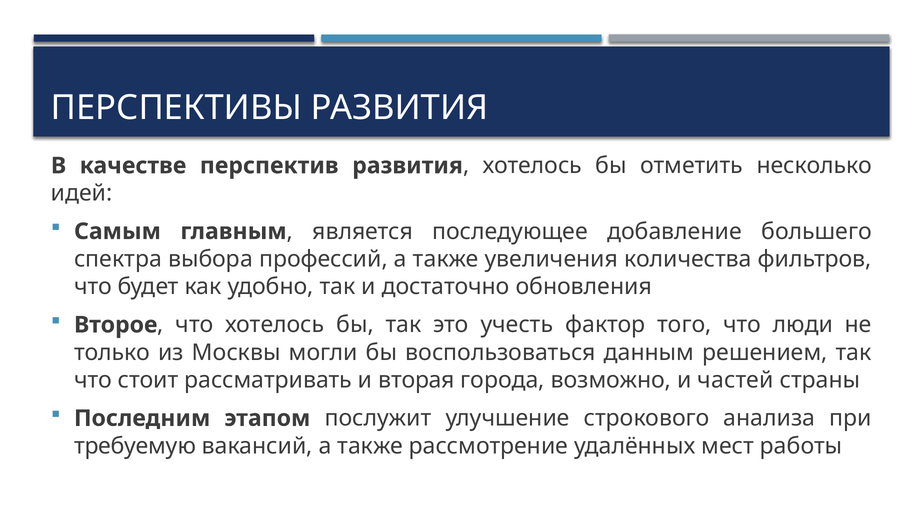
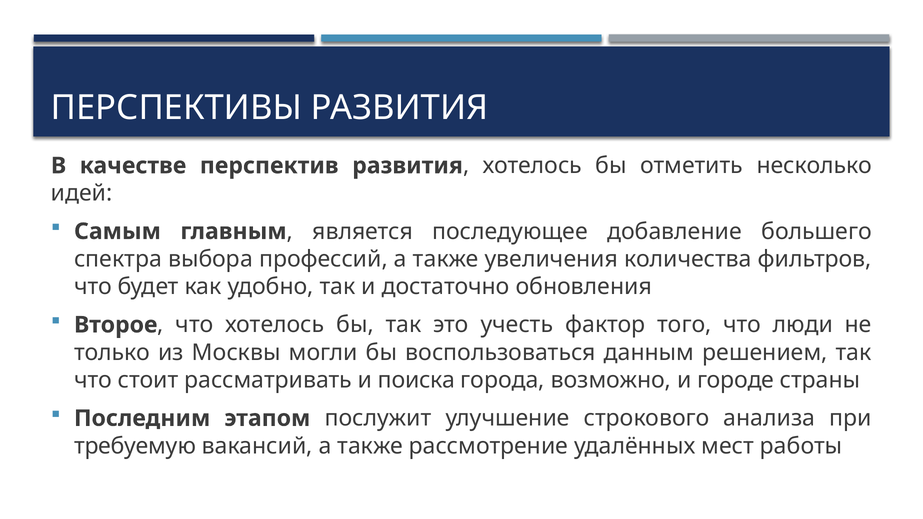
вторая: вторая -> поиска
частей: частей -> городе
